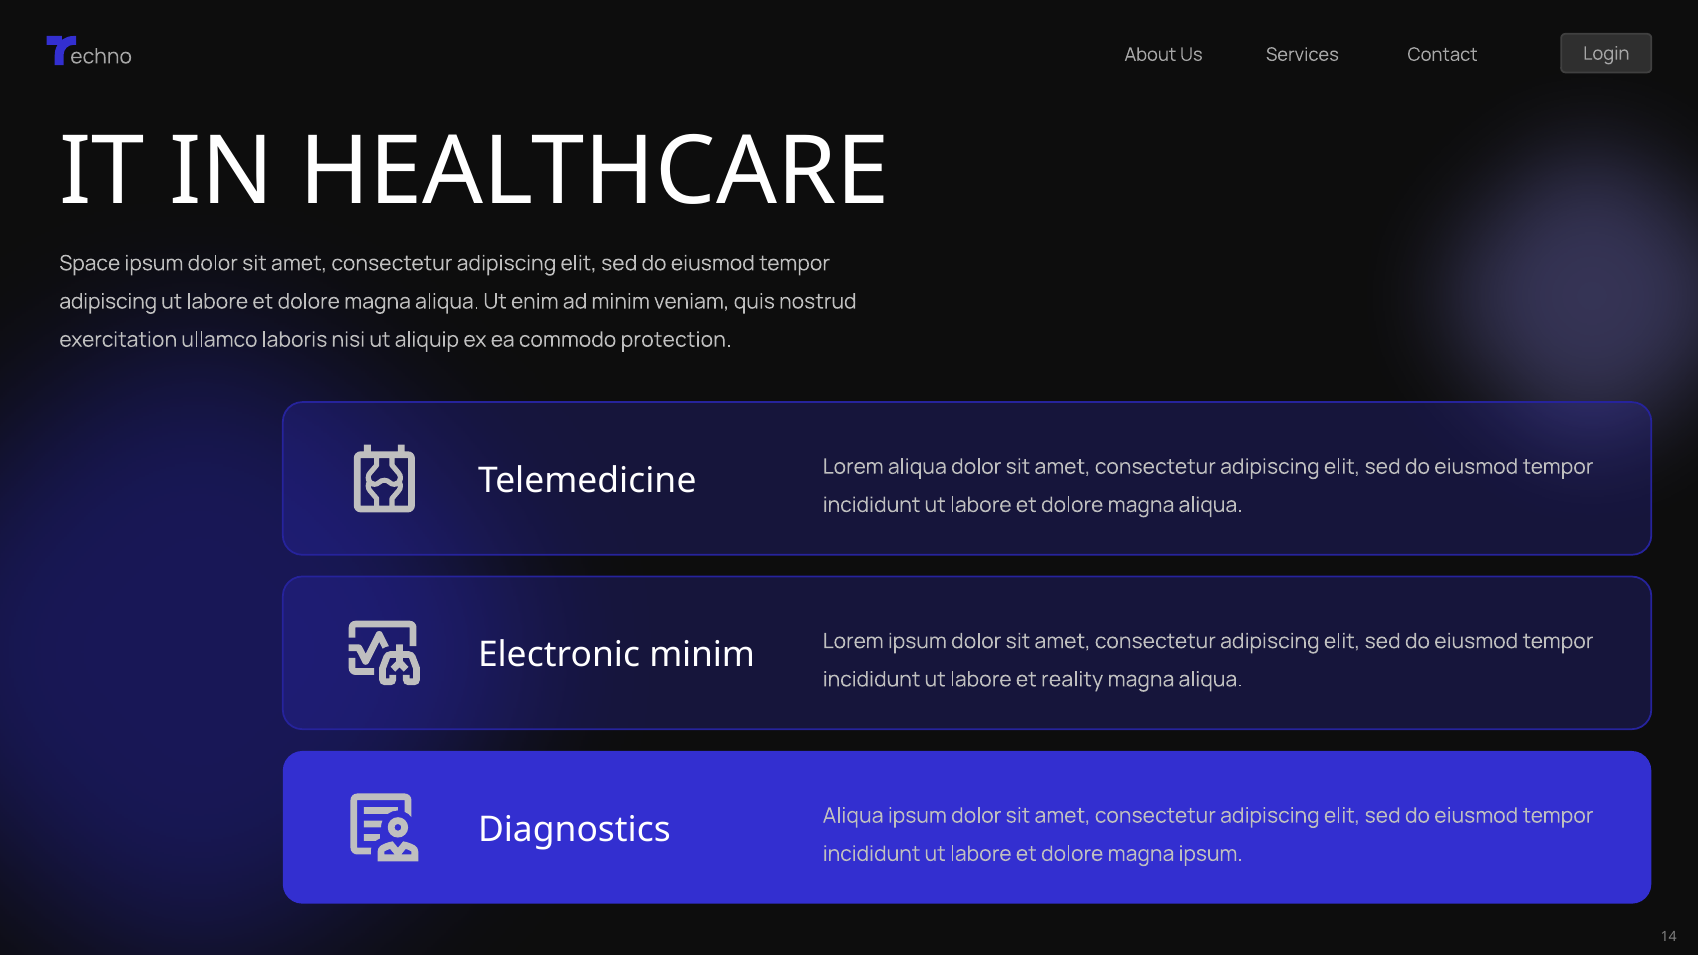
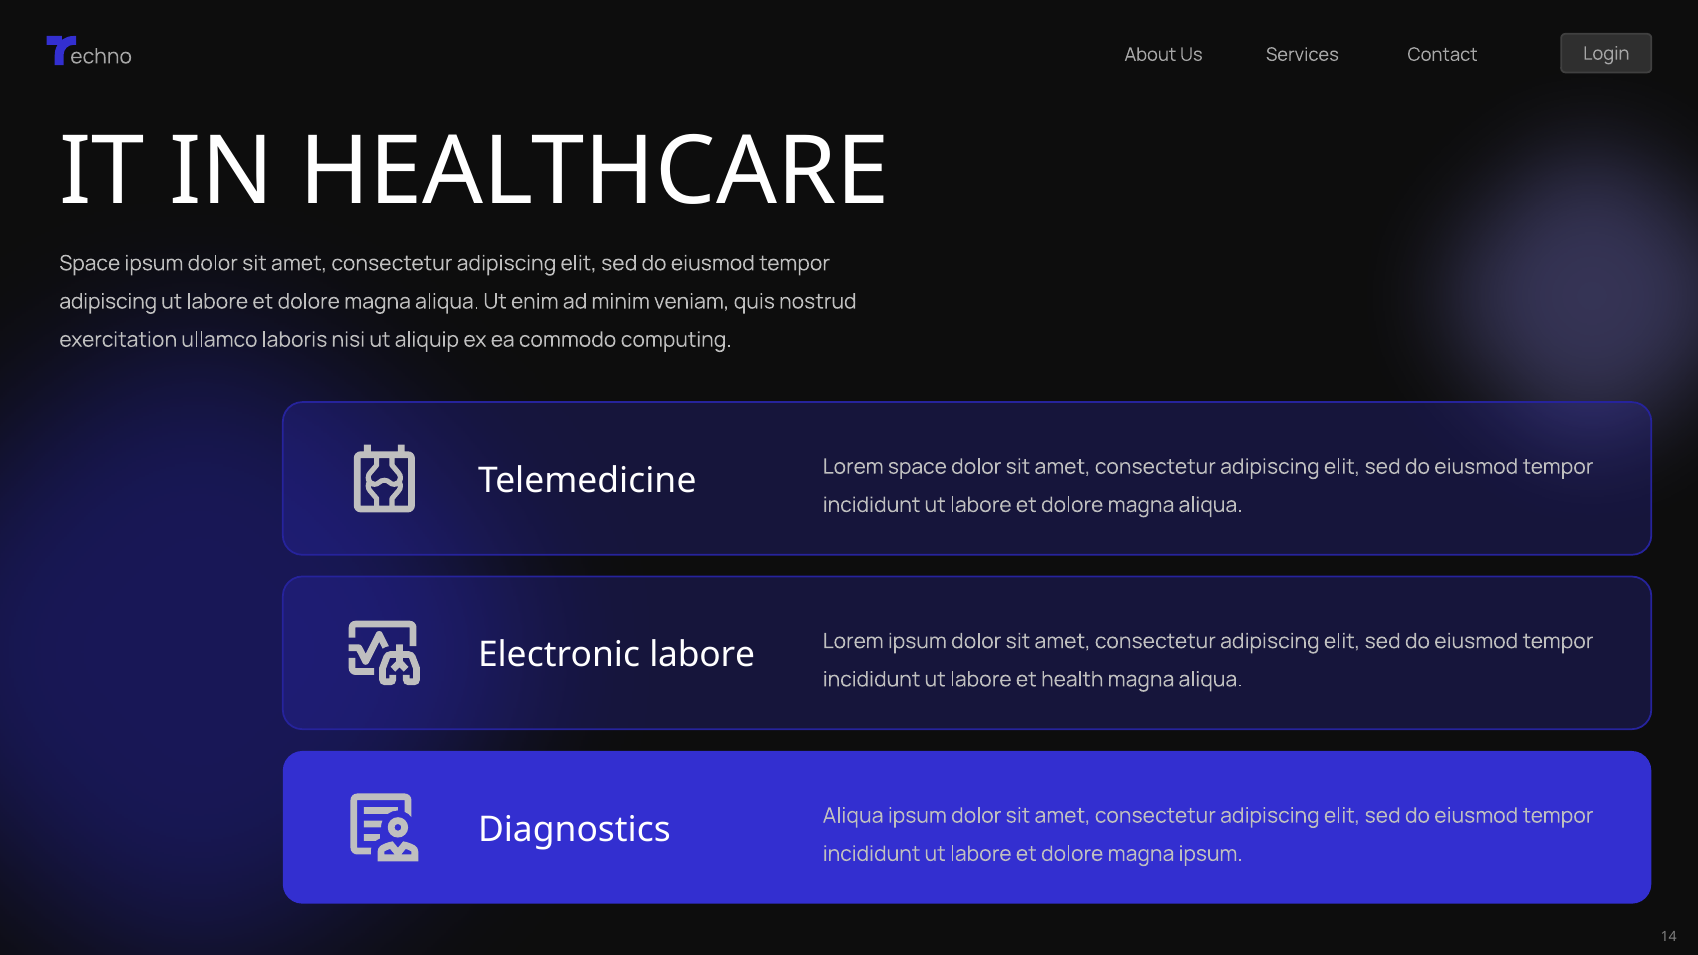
protection: protection -> computing
Lorem aliqua: aliqua -> space
Electronic minim: minim -> labore
reality: reality -> health
